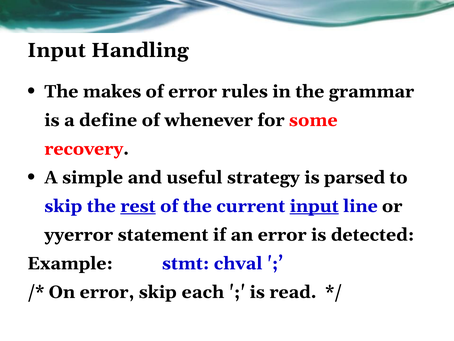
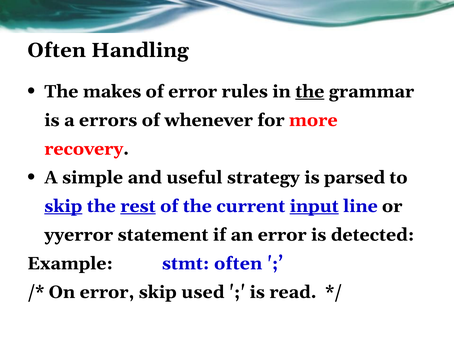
Input at (57, 50): Input -> Often
the at (310, 91) underline: none -> present
define: define -> errors
some: some -> more
skip at (63, 206) underline: none -> present
stmt chval: chval -> often
each: each -> used
